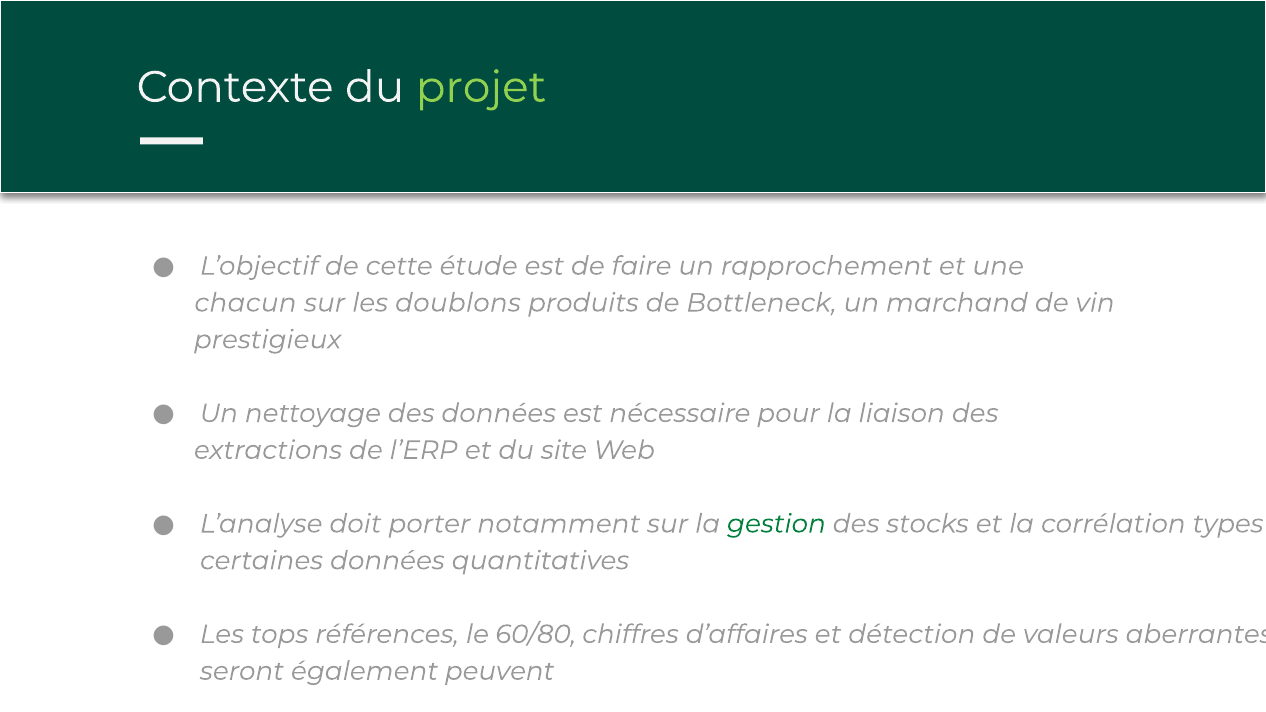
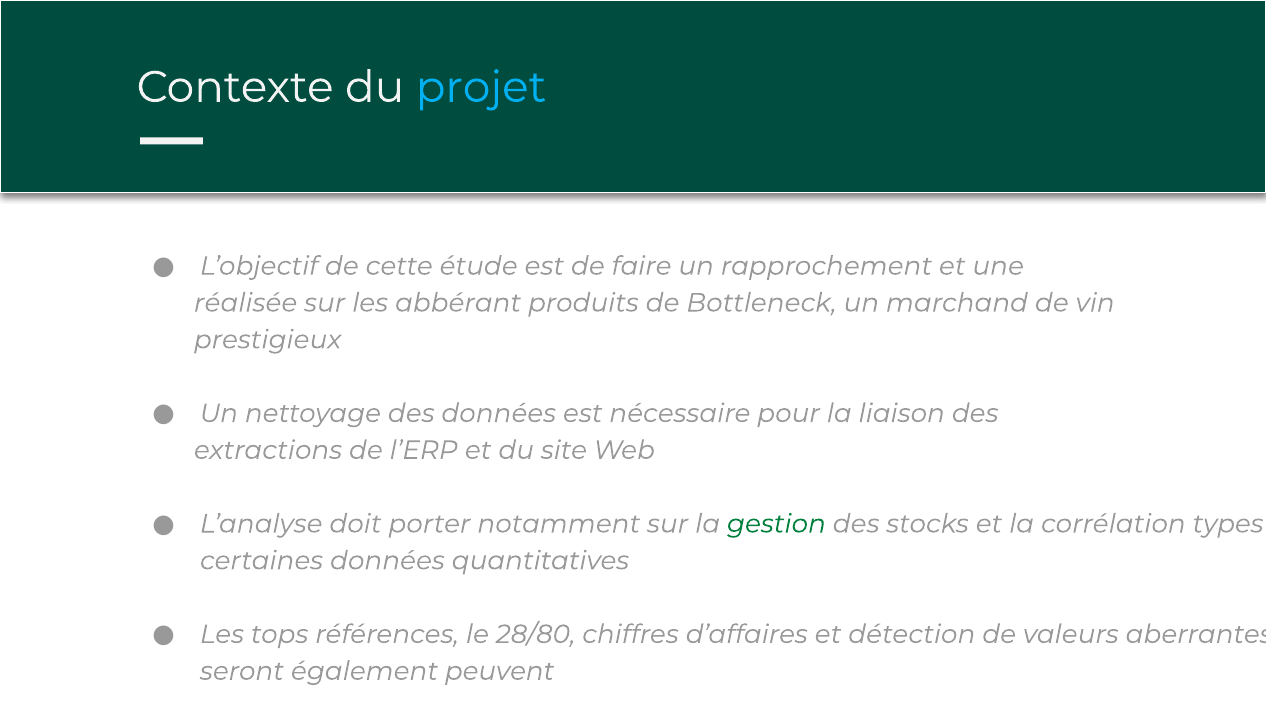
projet colour: light green -> light blue
chacun: chacun -> réalisée
doublons: doublons -> abbérant
60/80: 60/80 -> 28/80
